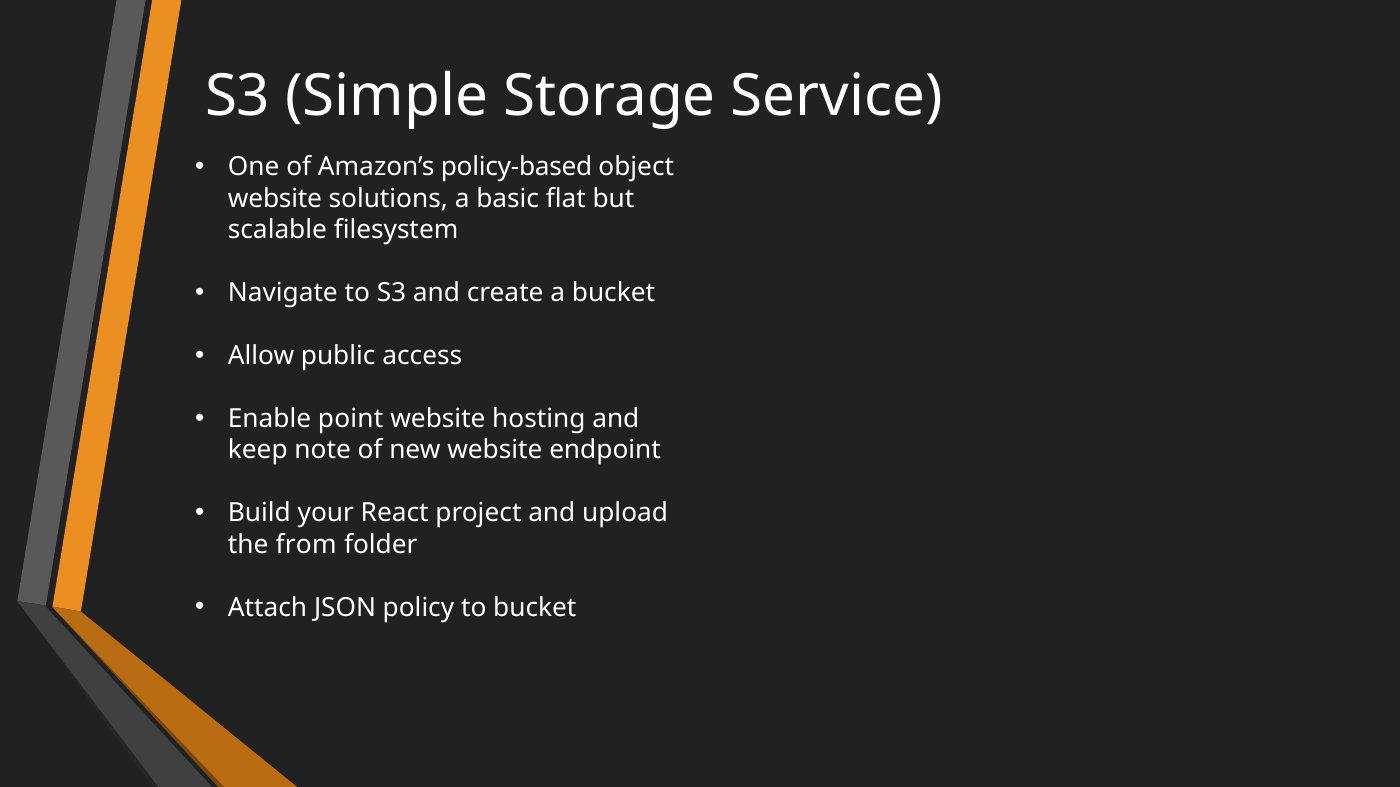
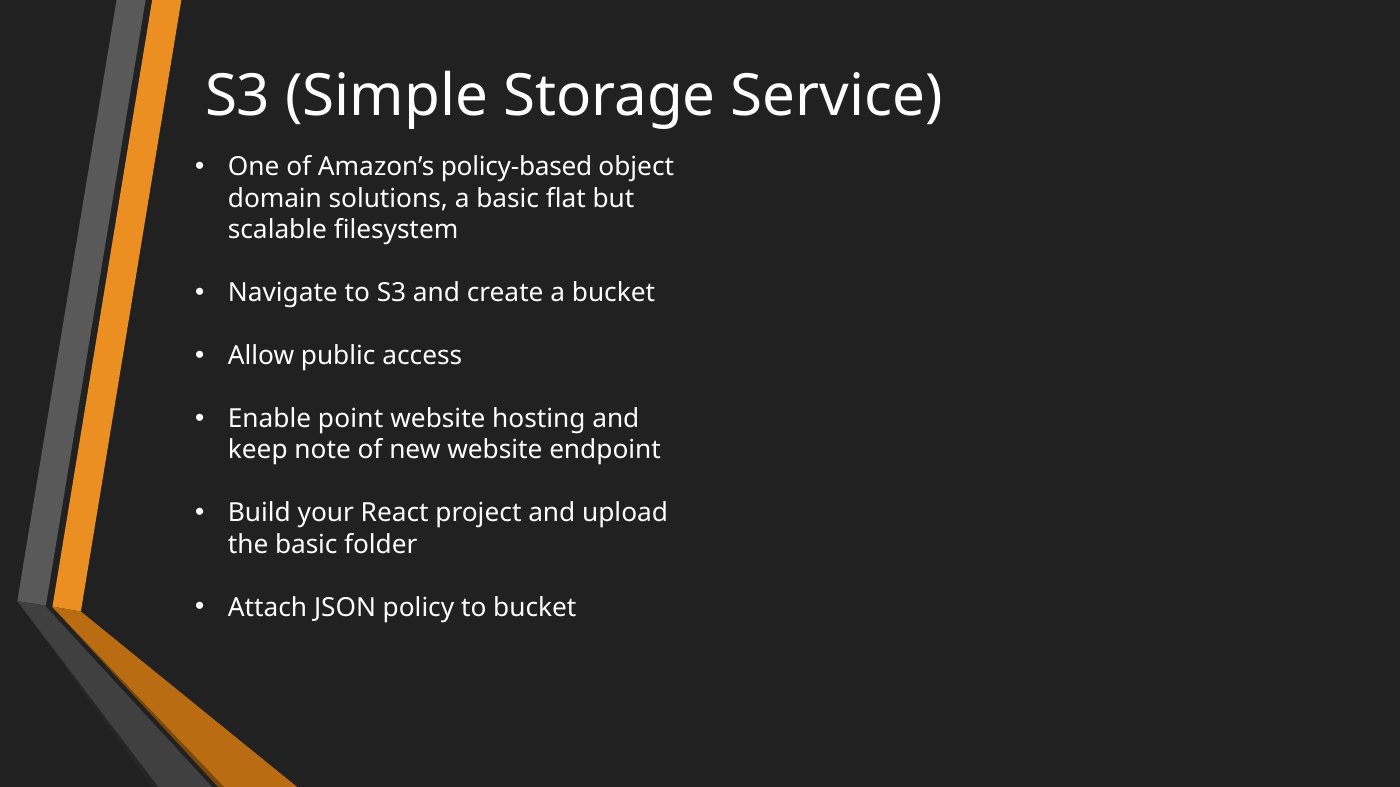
website at (275, 199): website -> domain
the from: from -> basic
